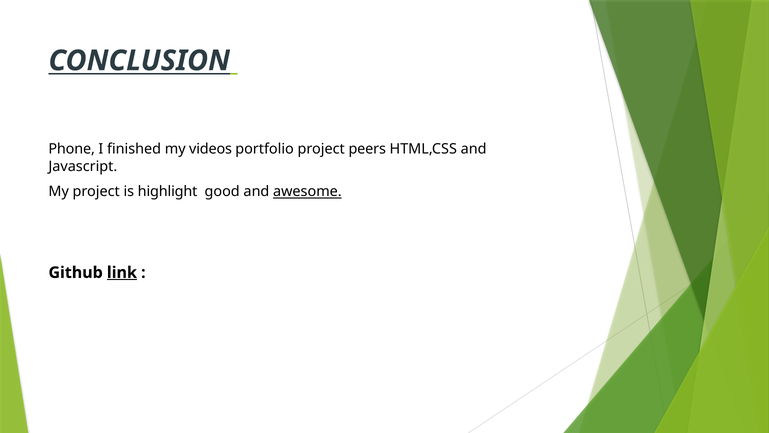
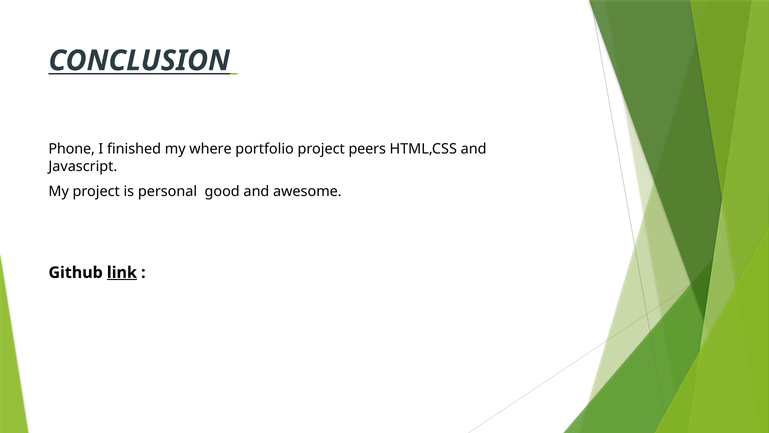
videos: videos -> where
highlight: highlight -> personal
awesome underline: present -> none
